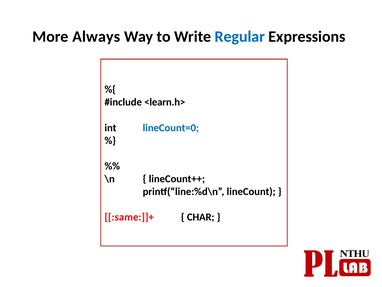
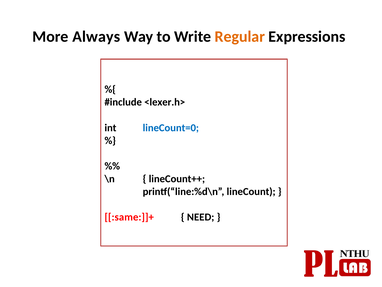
Regular colour: blue -> orange
<learn.h>: <learn.h> -> <lexer.h>
CHAR: CHAR -> NEED
